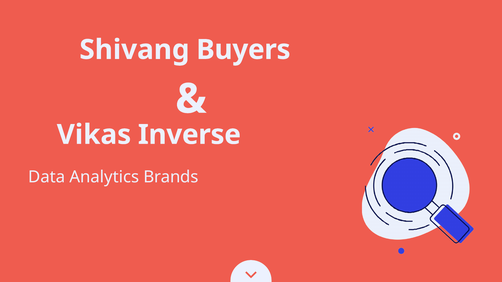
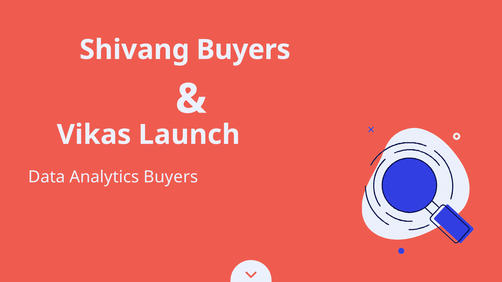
Inverse: Inverse -> Launch
Analytics Brands: Brands -> Buyers
